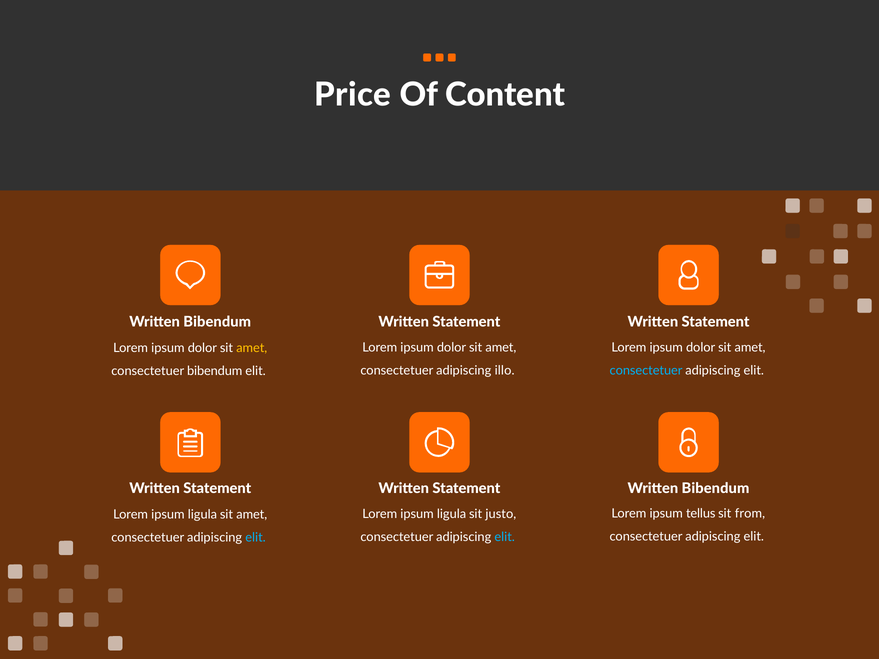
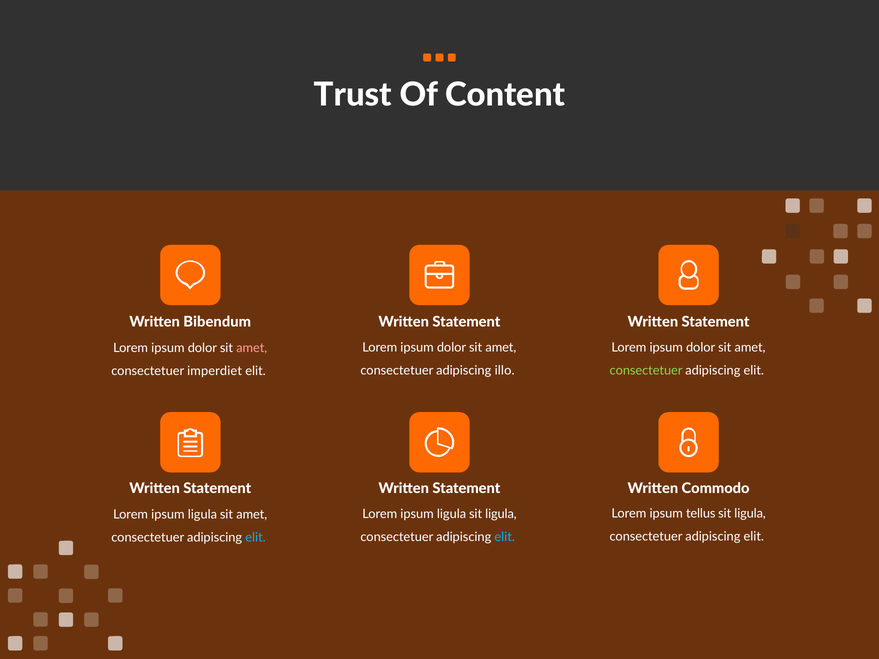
Price: Price -> Trust
amet at (252, 348) colour: yellow -> pink
consectetuer at (646, 370) colour: light blue -> light green
consectetuer bibendum: bibendum -> imperdiet
Bibendum at (715, 489): Bibendum -> Commodo
from at (750, 514): from -> ligula
justo at (501, 514): justo -> ligula
